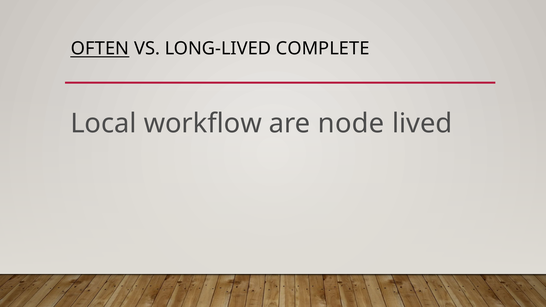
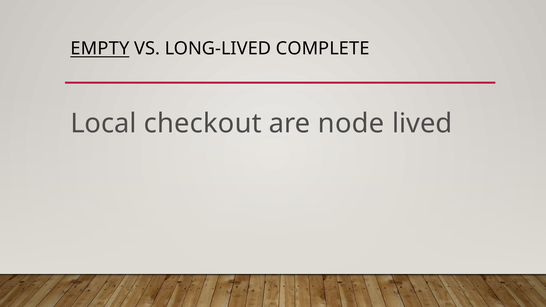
OFTEN: OFTEN -> EMPTY
workflow: workflow -> checkout
